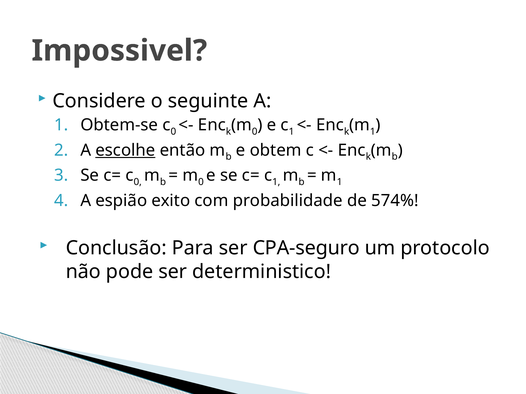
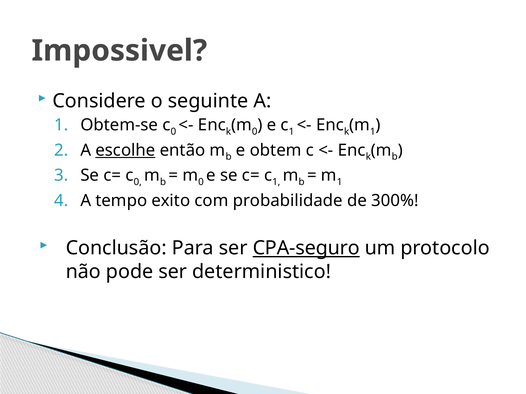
espião: espião -> tempo
574%: 574% -> 300%
CPA-seguro underline: none -> present
